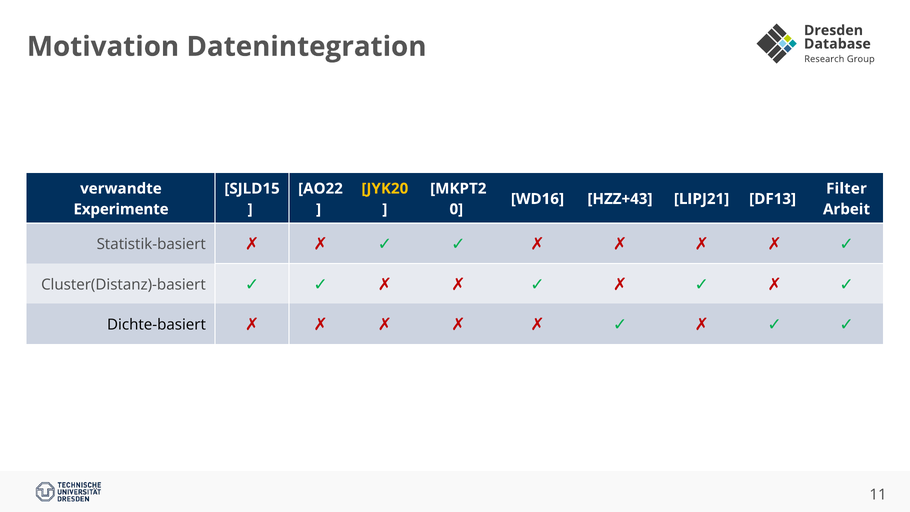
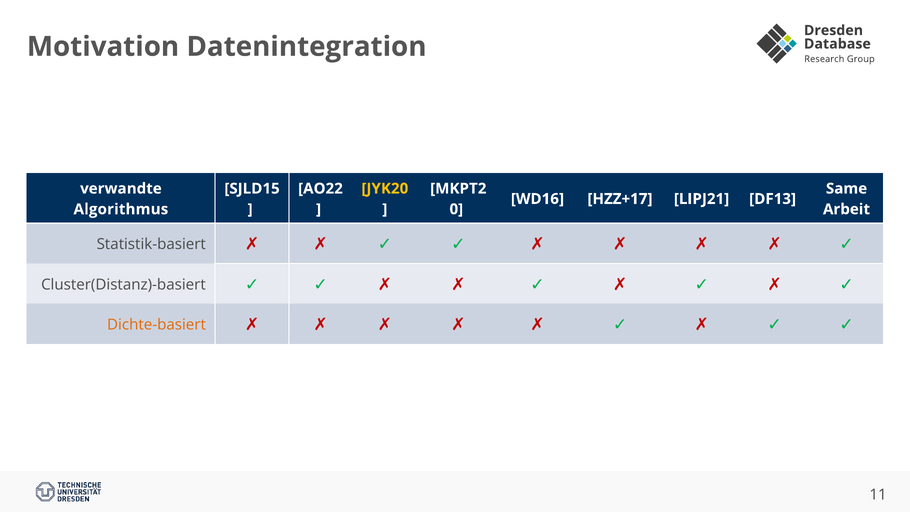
Filter: Filter -> Same
HZZ+43: HZZ+43 -> HZZ+17
Experimente: Experimente -> Algorithmus
Dichte-basiert colour: black -> orange
